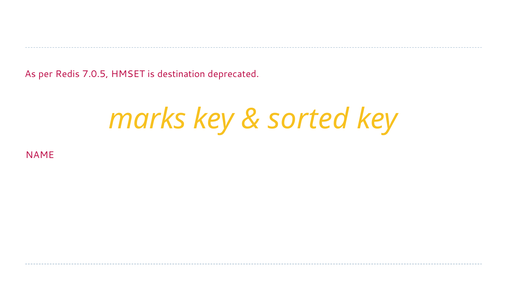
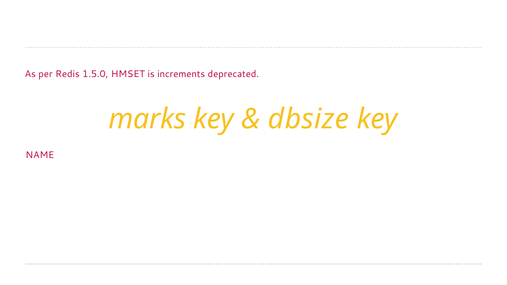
7.0.5: 7.0.5 -> 1.5.0
destination: destination -> increments
sorted: sorted -> dbsize
